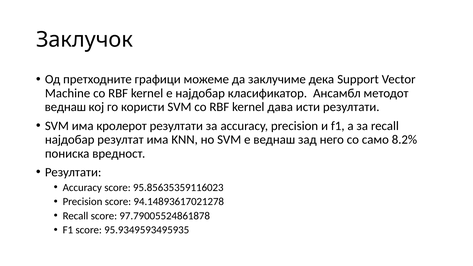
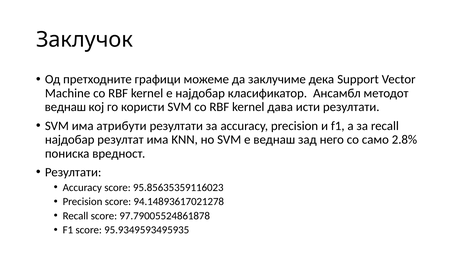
кролерот: кролерот -> атрибути
8.2%: 8.2% -> 2.8%
